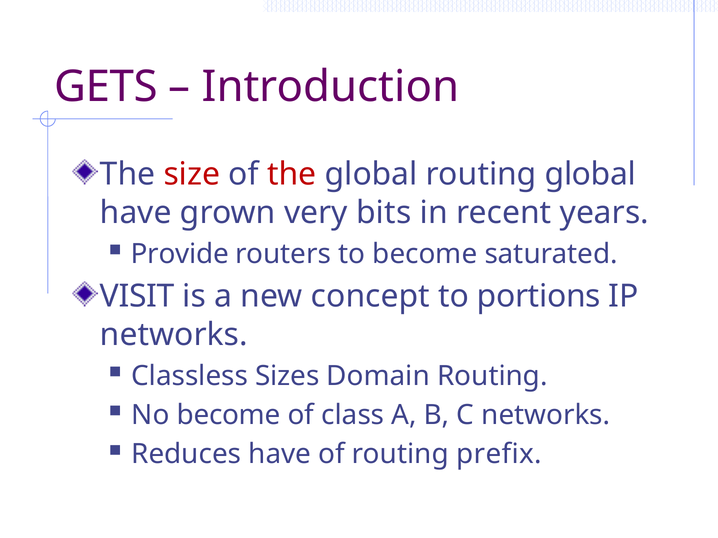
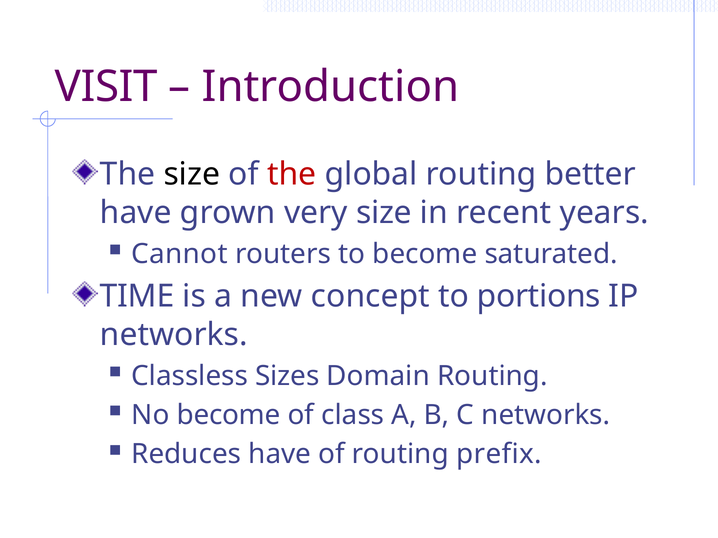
GETS: GETS -> VISIT
size at (192, 175) colour: red -> black
routing global: global -> better
very bits: bits -> size
Provide: Provide -> Cannot
VISIT: VISIT -> TIME
